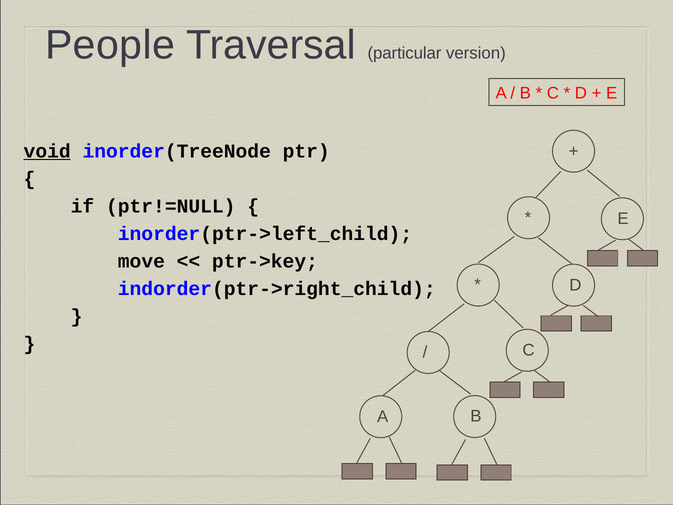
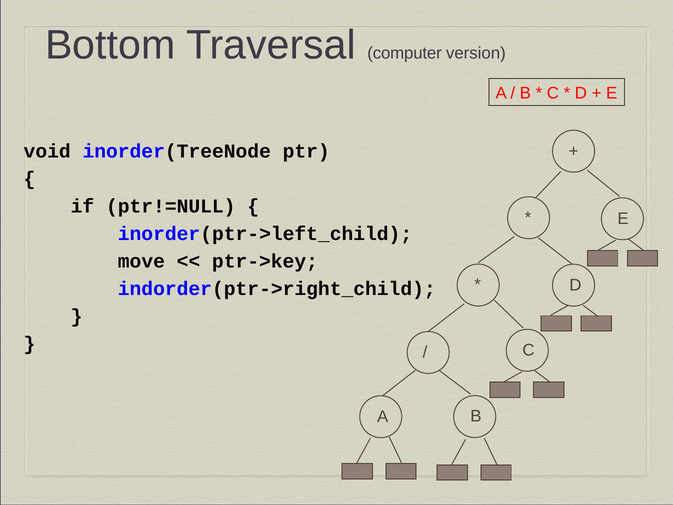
People: People -> Bottom
particular: particular -> computer
void underline: present -> none
